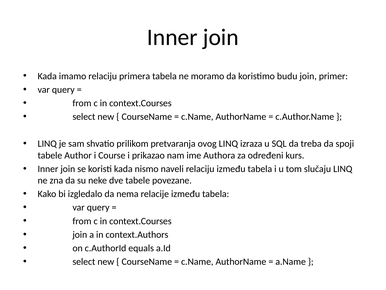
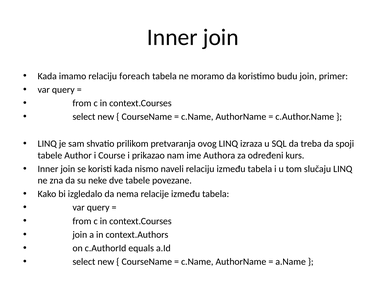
primera: primera -> foreach
